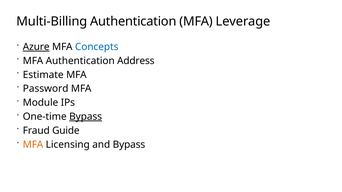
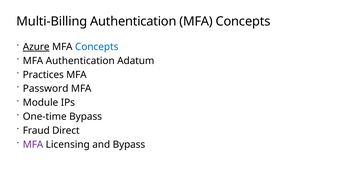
Authentication MFA Leverage: Leverage -> Concepts
Address: Address -> Adatum
Estimate: Estimate -> Practices
Bypass at (86, 117) underline: present -> none
Guide: Guide -> Direct
MFA at (33, 145) colour: orange -> purple
